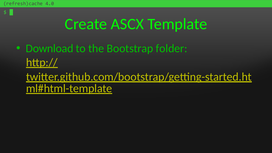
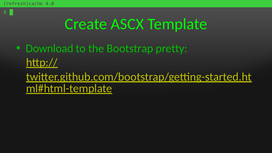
folder: folder -> pretty
